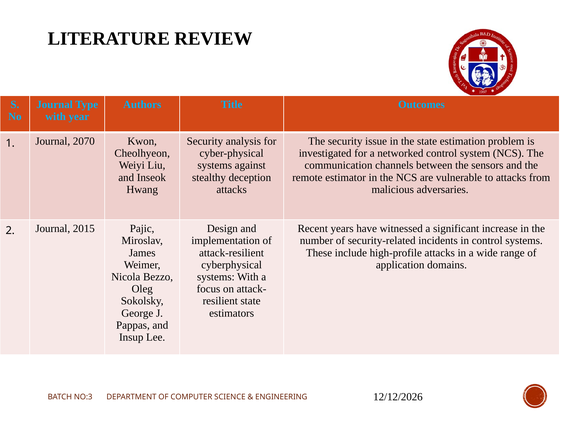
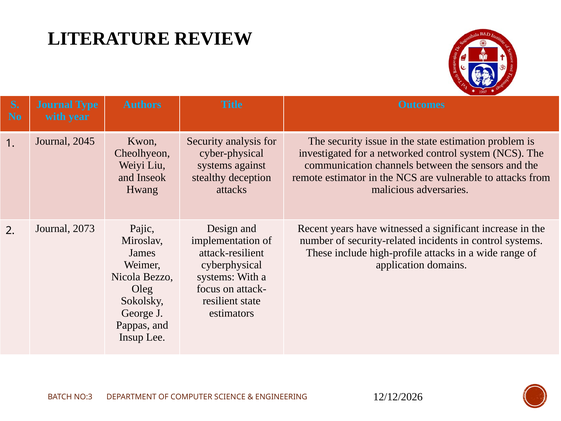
2070: 2070 -> 2045
2015: 2015 -> 2073
